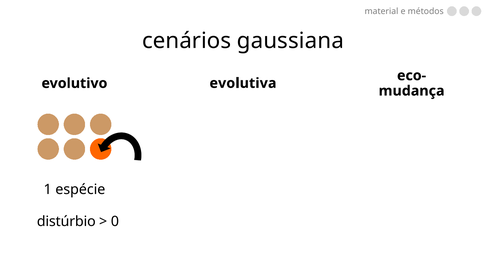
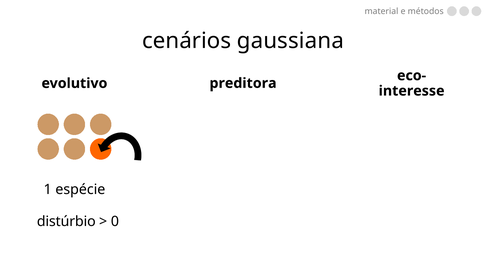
evolutiva: evolutiva -> preditora
mudança: mudança -> interesse
